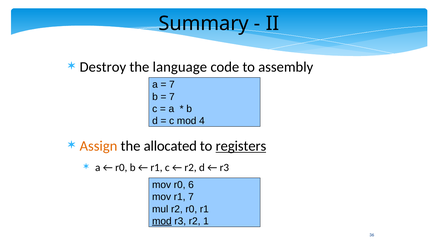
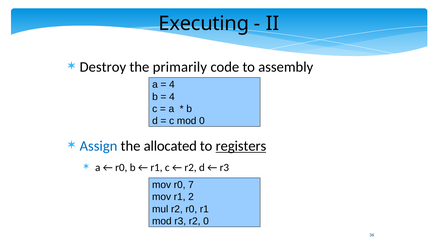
Summary: Summary -> Executing
language: language -> primarily
7 at (172, 85): 7 -> 4
7 at (172, 97): 7 -> 4
mod 4: 4 -> 0
Assign colour: orange -> blue
6: 6 -> 7
r1 7: 7 -> 2
mod at (162, 221) underline: present -> none
r2 1: 1 -> 0
